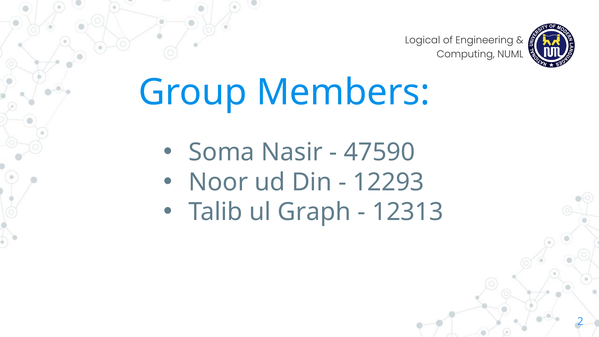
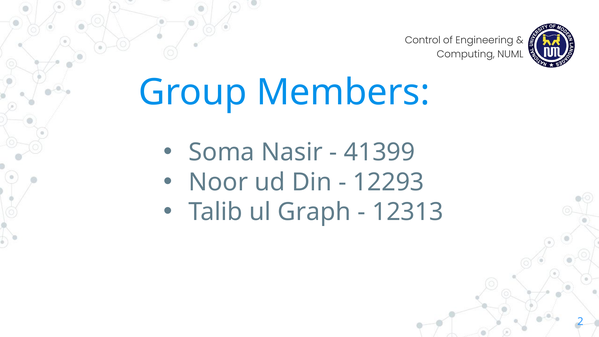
Logical: Logical -> Control
47590: 47590 -> 41399
